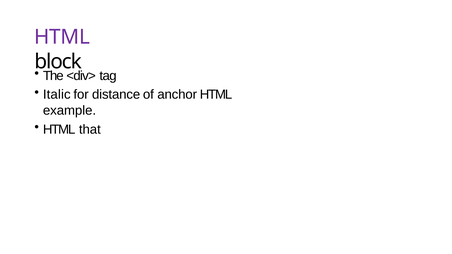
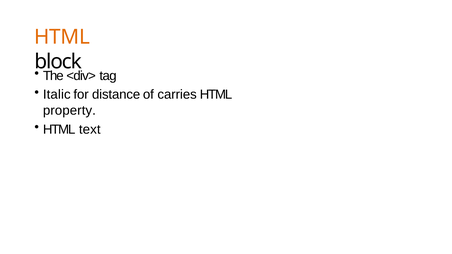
HTML at (62, 37) colour: purple -> orange
anchor: anchor -> carries
example: example -> property
that: that -> text
